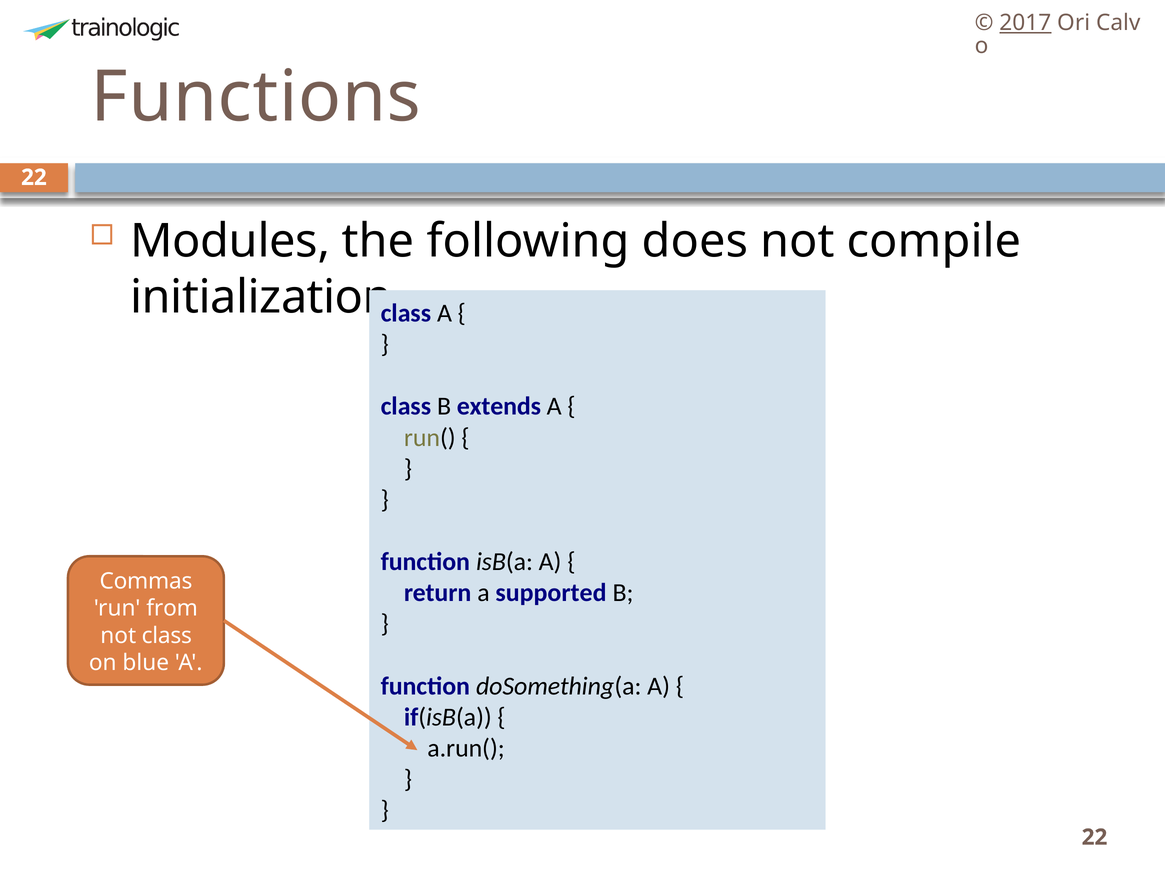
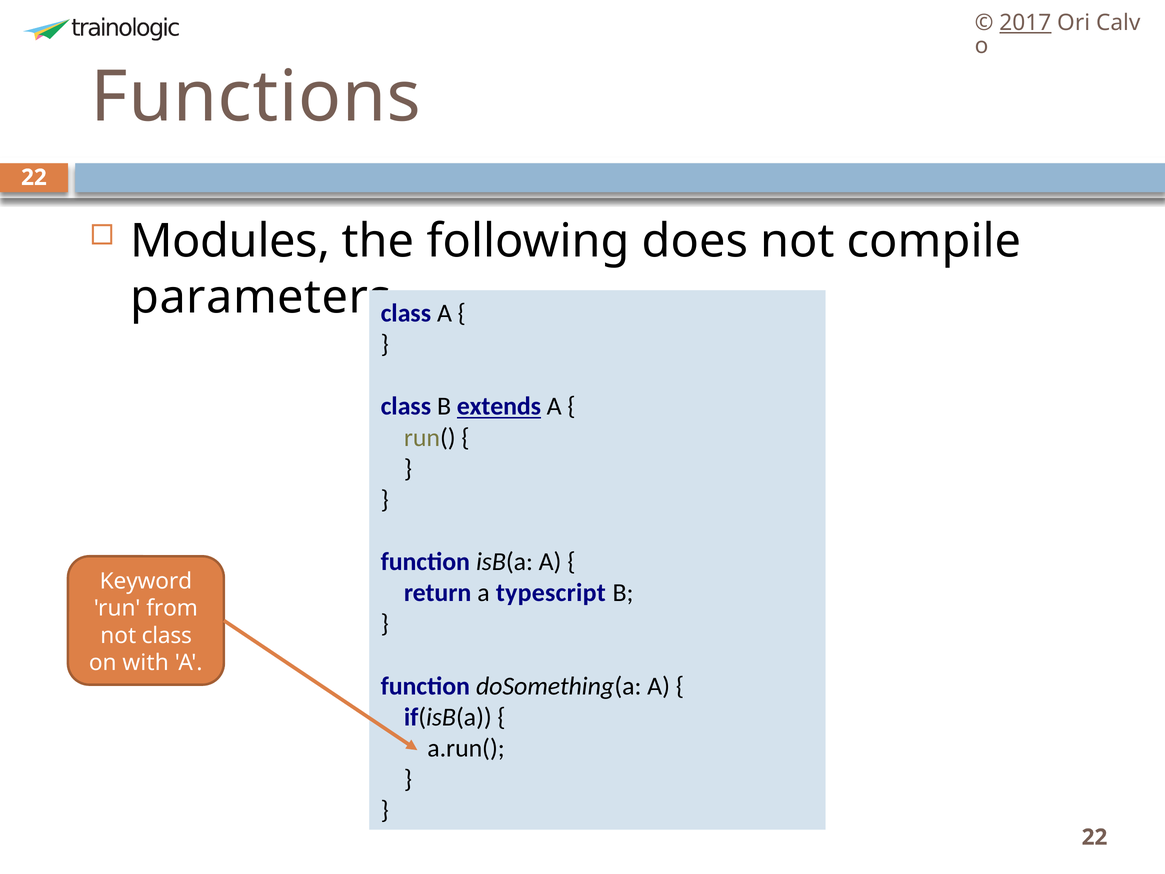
initialization: initialization -> parameters
extends underline: none -> present
Commas: Commas -> Keyword
supported: supported -> typescript
blue: blue -> with
